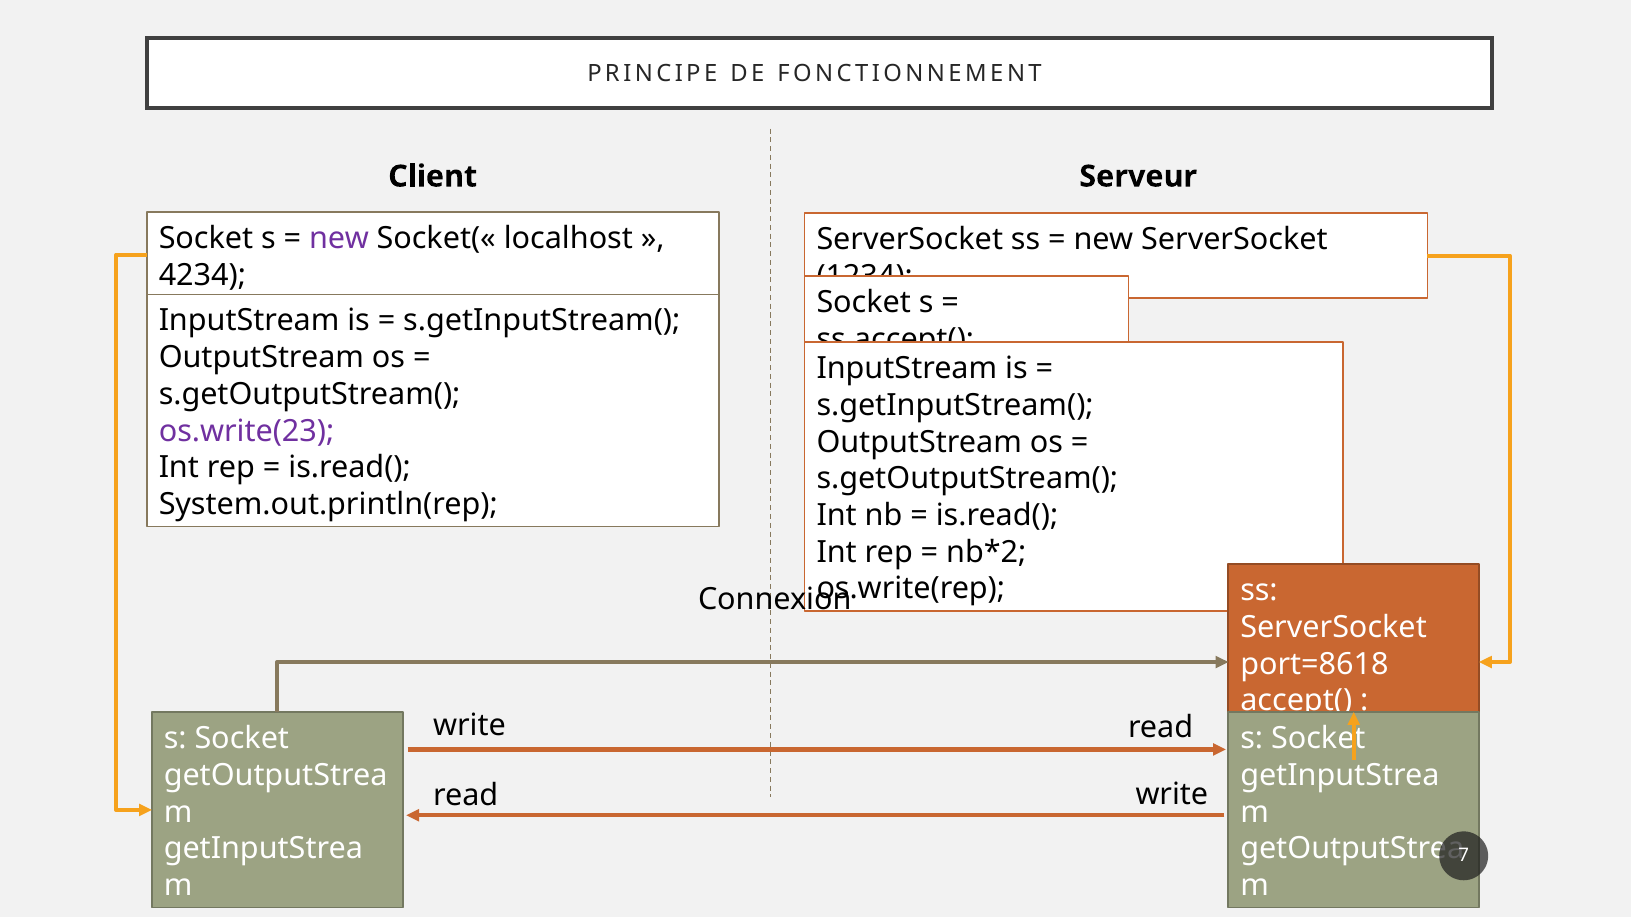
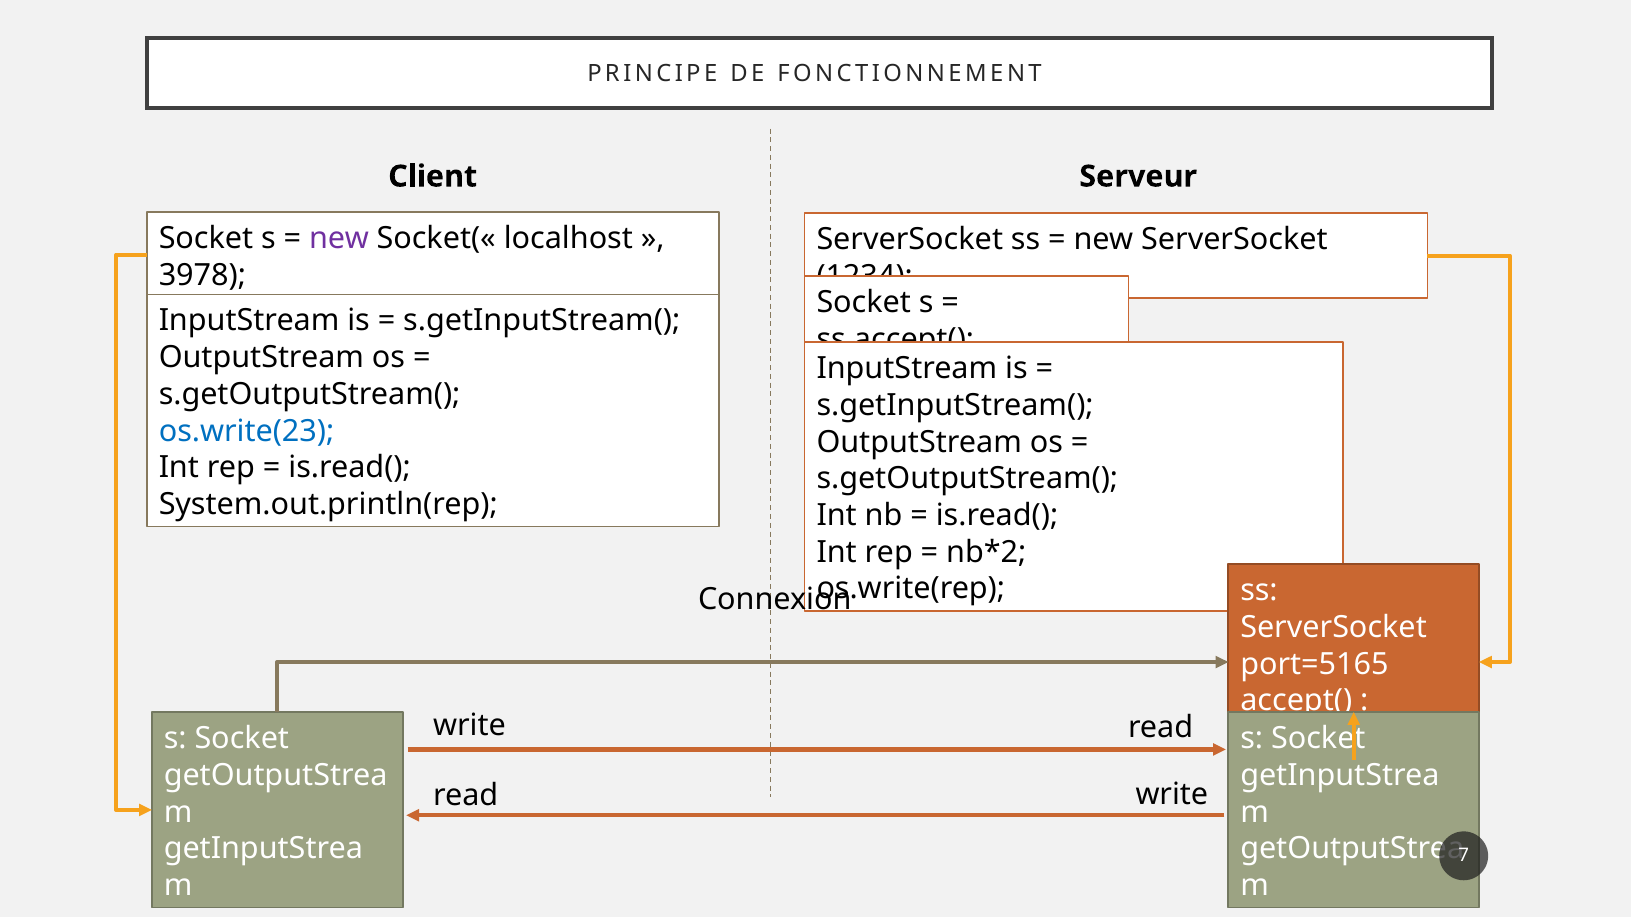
4234: 4234 -> 3978
os.write(23 colour: purple -> blue
port=8618: port=8618 -> port=5165
